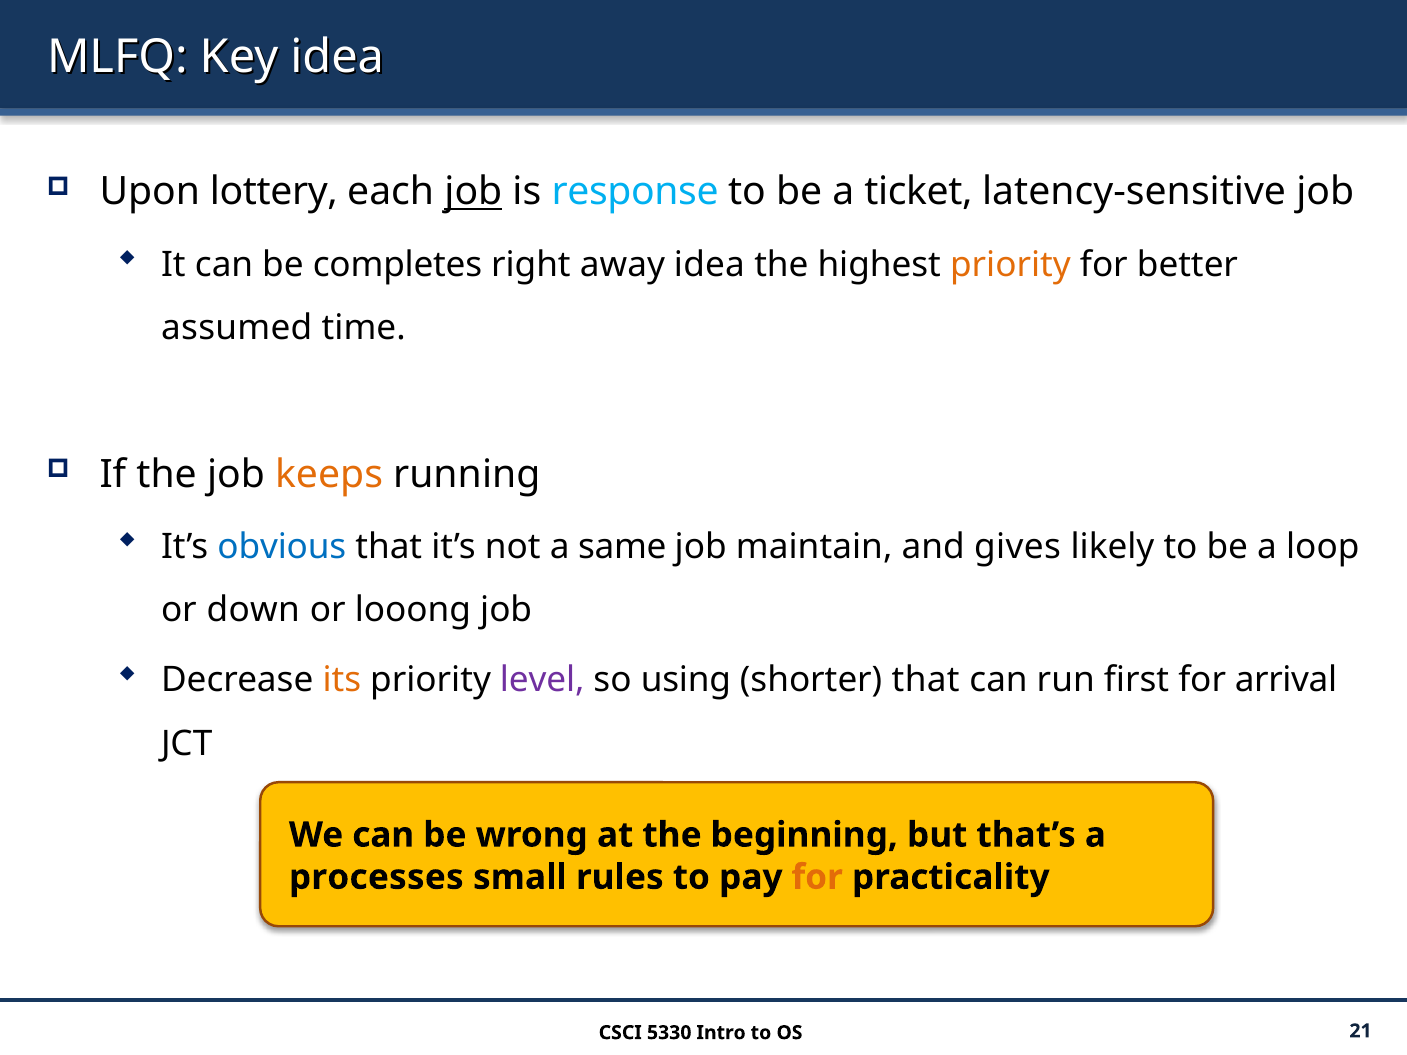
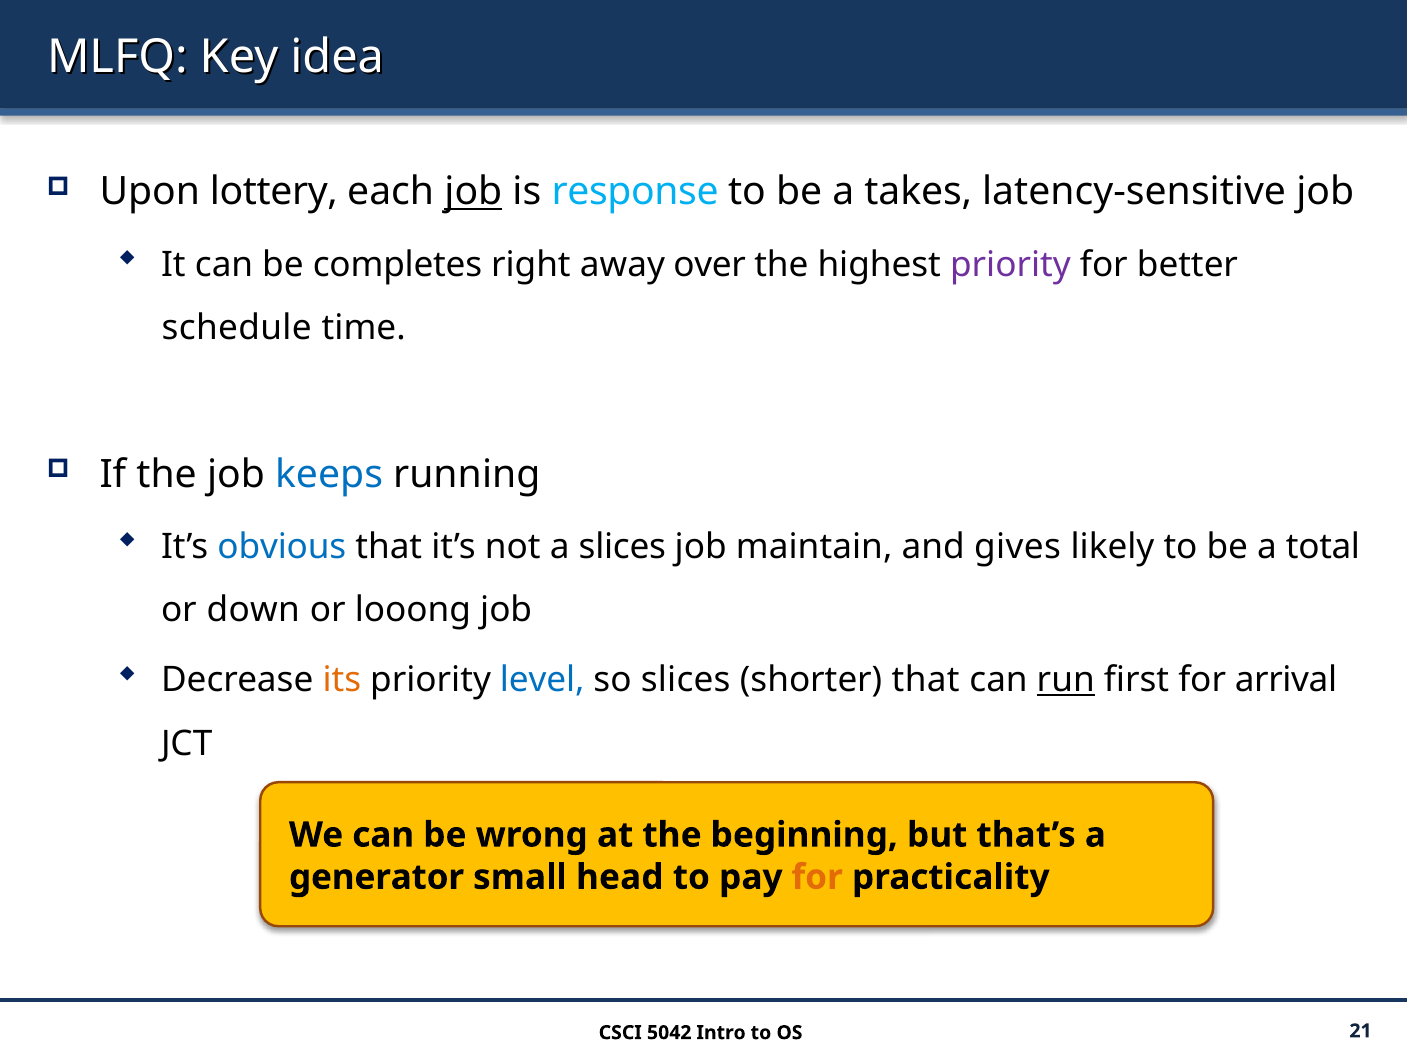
ticket: ticket -> takes
away idea: idea -> over
priority at (1010, 265) colour: orange -> purple
assumed: assumed -> schedule
keeps colour: orange -> blue
a same: same -> slices
loop: loop -> total
level colour: purple -> blue
so using: using -> slices
run underline: none -> present
processes: processes -> generator
rules: rules -> head
5330: 5330 -> 5042
